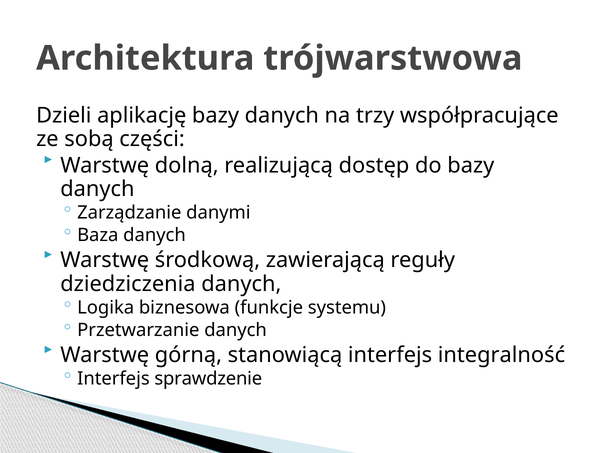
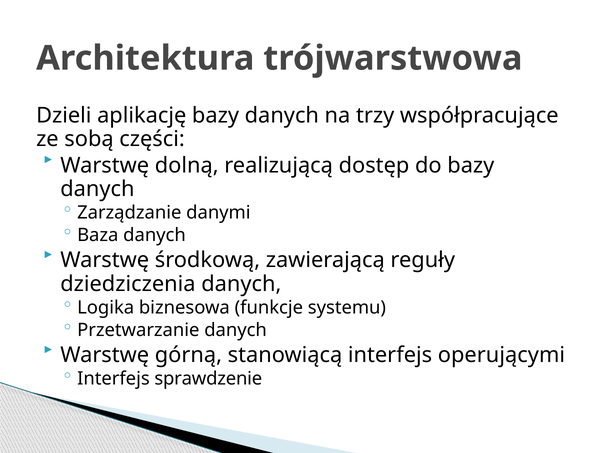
integralność: integralność -> operującymi
